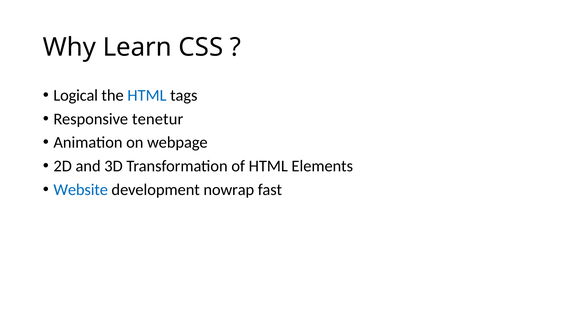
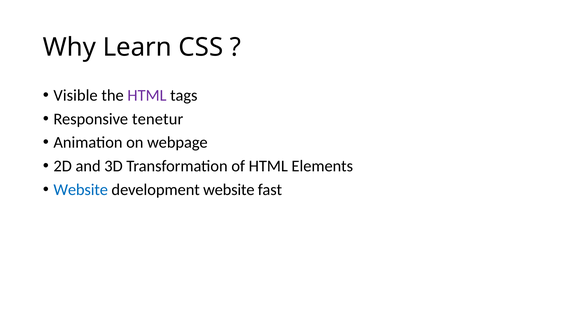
Logical: Logical -> Visible
HTML at (147, 95) colour: blue -> purple
development nowrap: nowrap -> website
